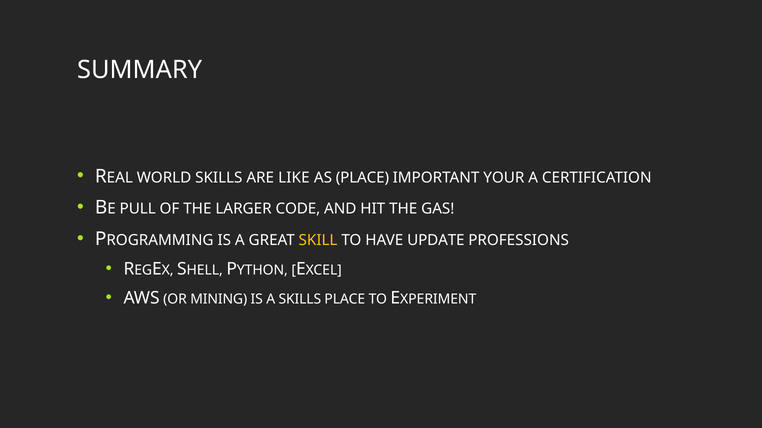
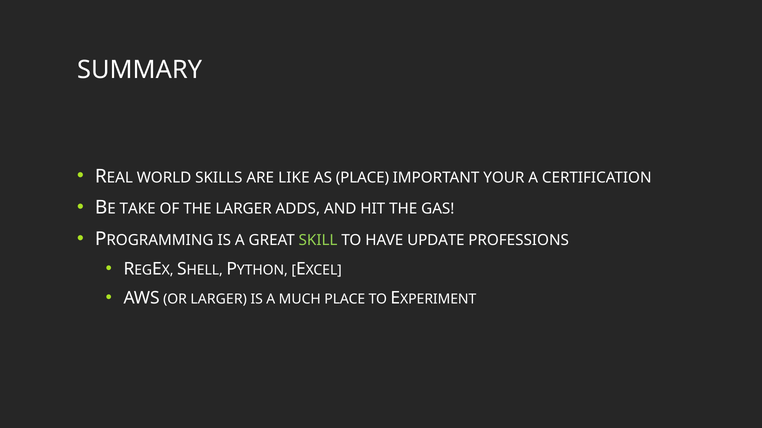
PULL: PULL -> TAKE
CODE: CODE -> ADDS
SKILL colour: yellow -> light green
OR MINING: MINING -> LARGER
A SKILLS: SKILLS -> MUCH
